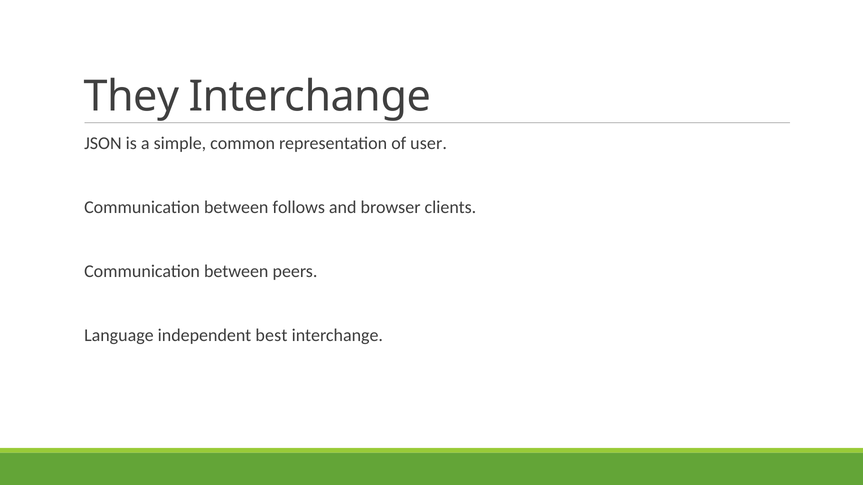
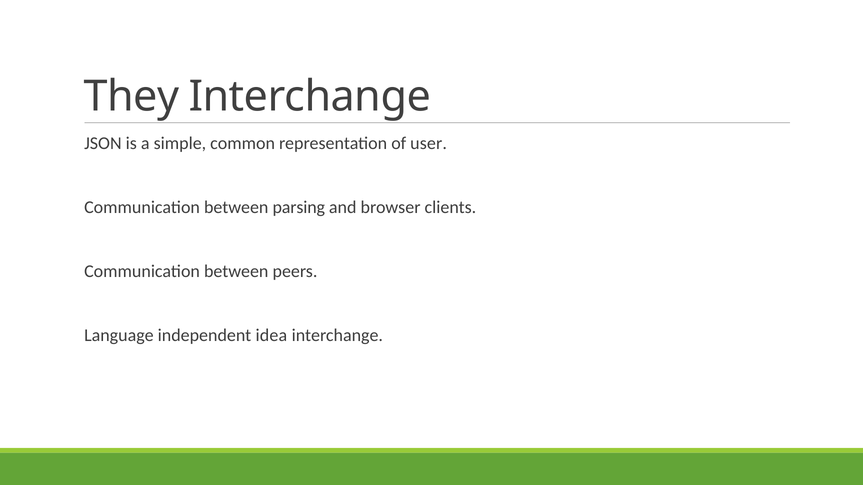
follows: follows -> parsing
best: best -> idea
